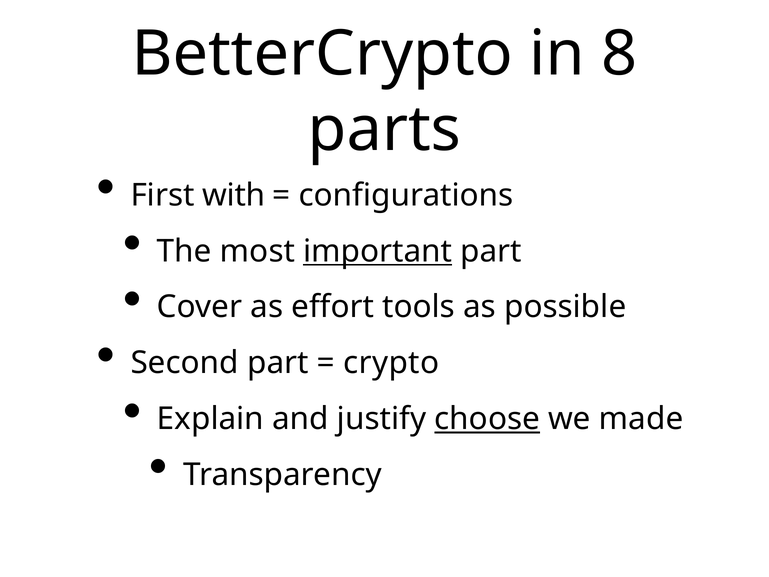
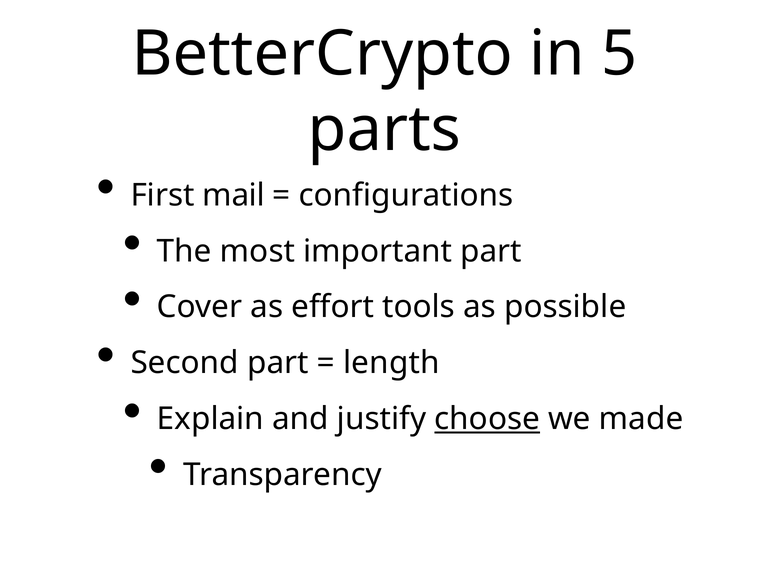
8: 8 -> 5
with: with -> mail
important underline: present -> none
crypto: crypto -> length
